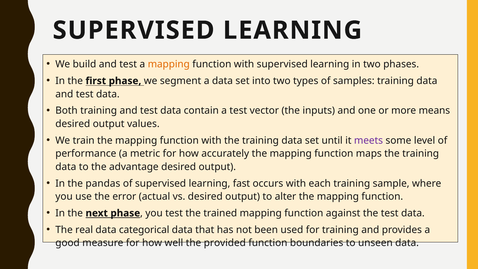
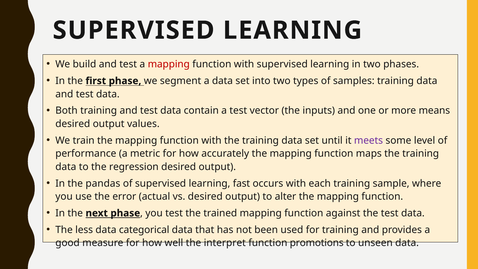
mapping at (169, 64) colour: orange -> red
advantage: advantage -> regression
real: real -> less
provided: provided -> interpret
boundaries: boundaries -> promotions
